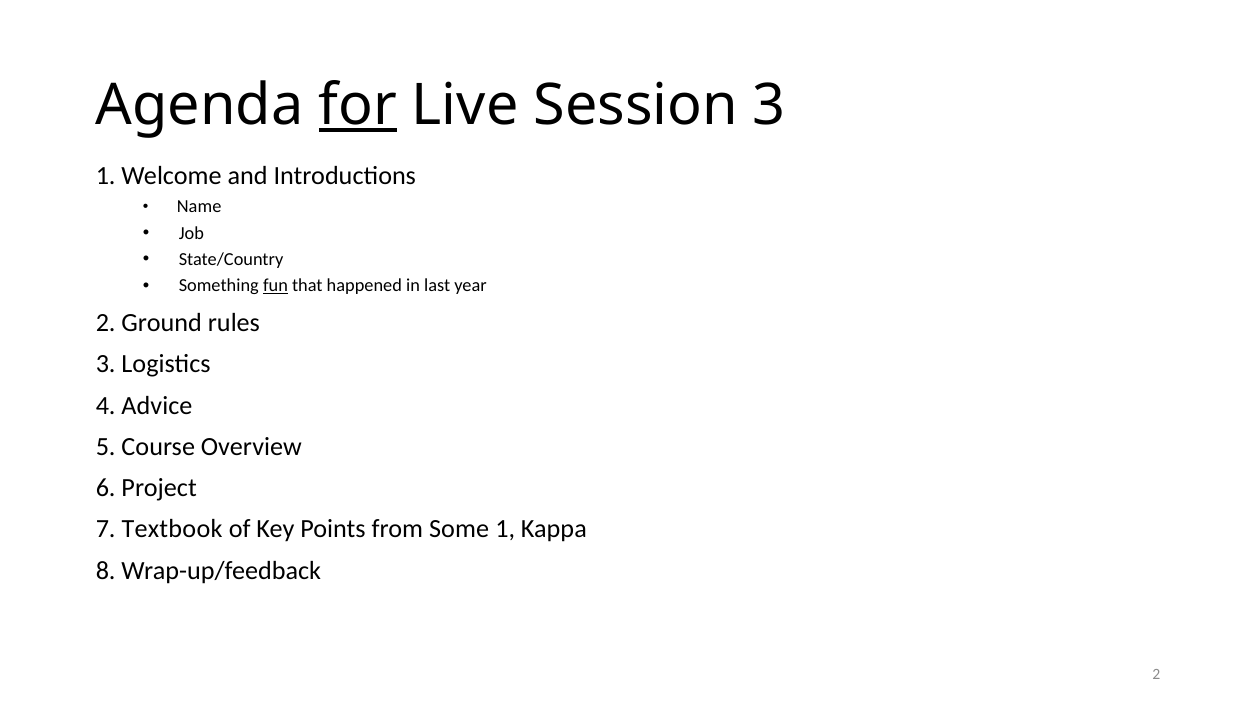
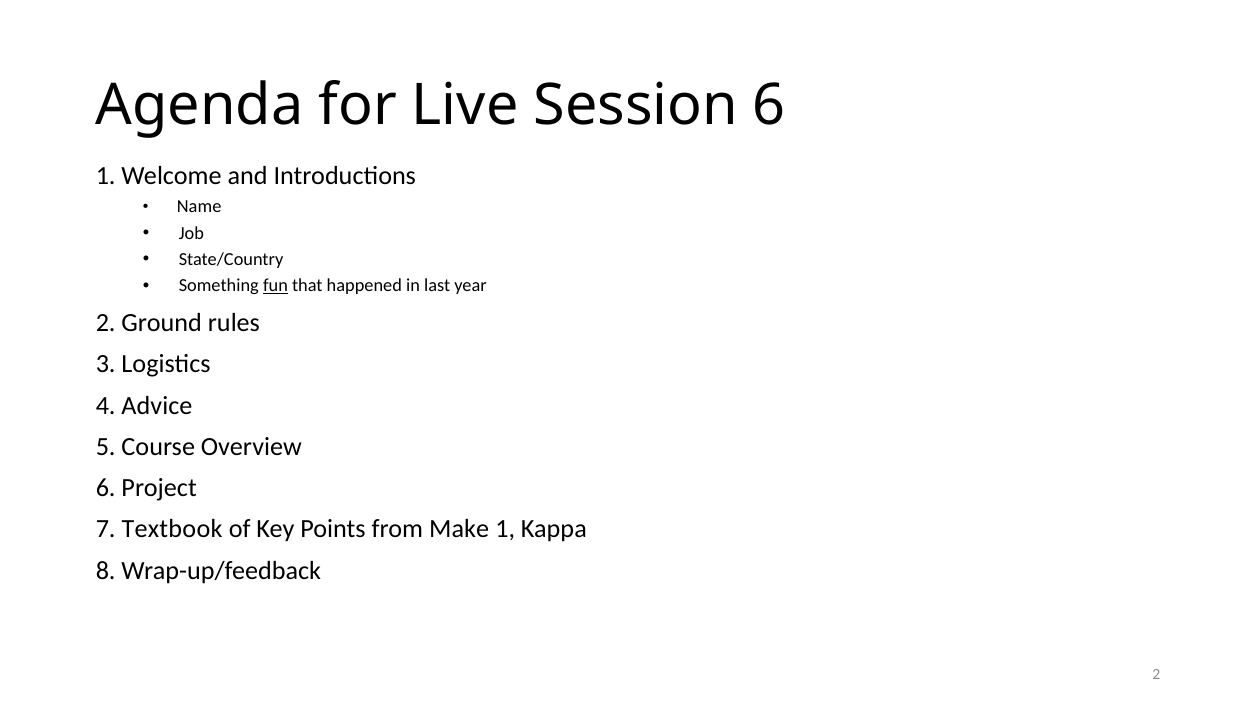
for underline: present -> none
Session 3: 3 -> 6
Some: Some -> Make
